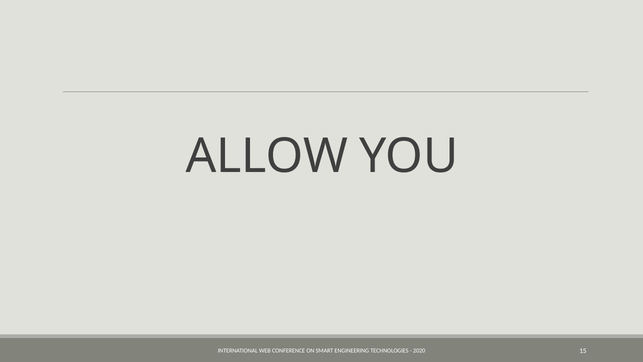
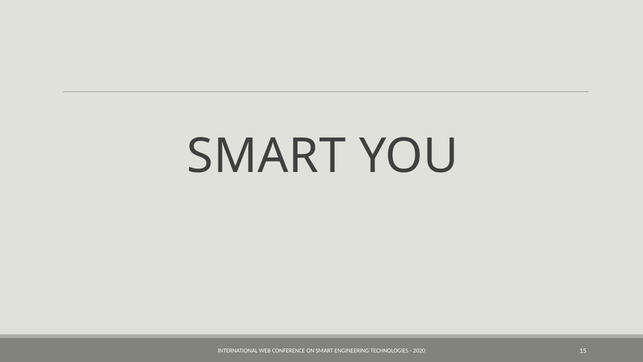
ALLOW at (267, 156): ALLOW -> SMART
